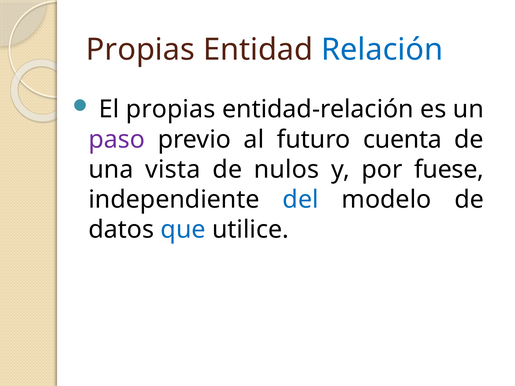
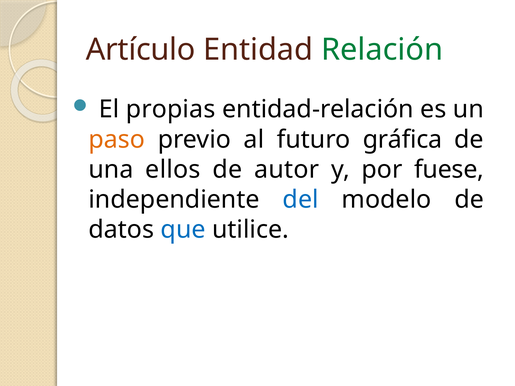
Propias at (140, 50): Propias -> Artículo
Relación colour: blue -> green
paso colour: purple -> orange
cuenta: cuenta -> gráfica
vista: vista -> ellos
nulos: nulos -> autor
